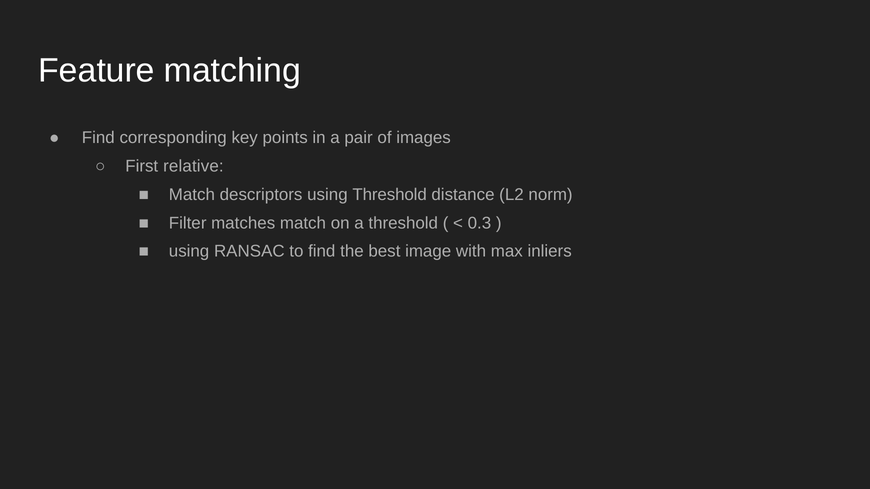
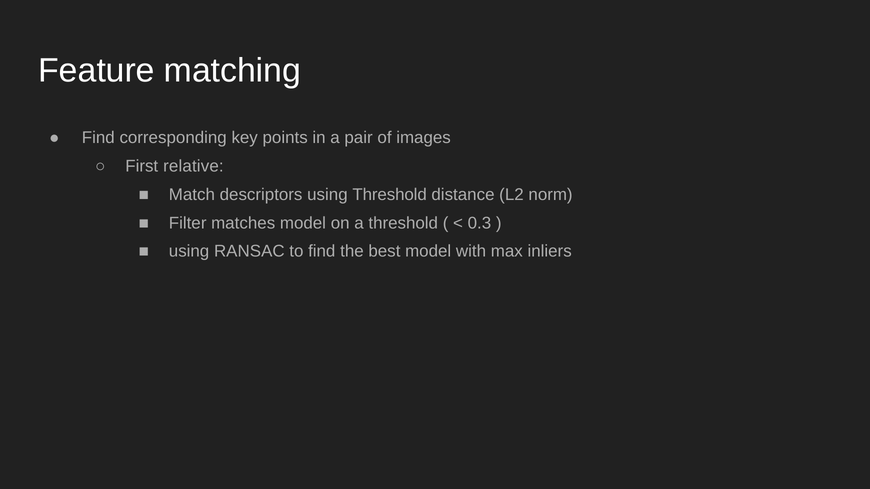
matches match: match -> model
best image: image -> model
